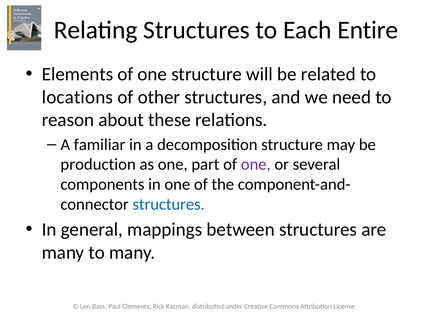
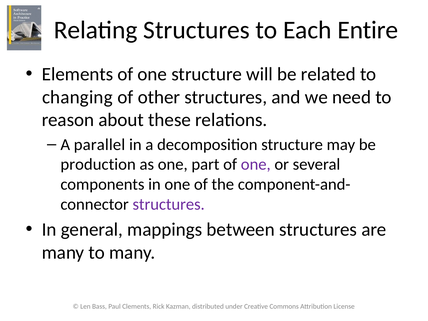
locations: locations -> changing
familiar: familiar -> parallel
structures at (169, 204) colour: blue -> purple
